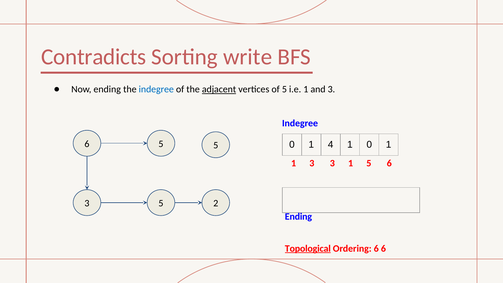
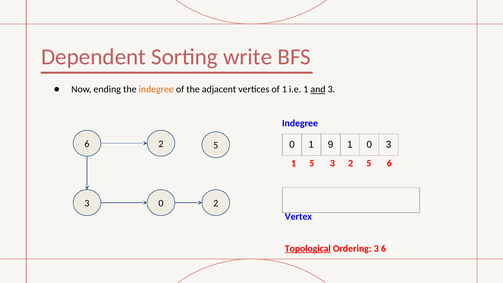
Contradicts: Contradicts -> Dependent
indegree at (156, 89) colour: blue -> orange
adjacent underline: present -> none
of 5: 5 -> 1
and underline: none -> present
6 5: 5 -> 2
4: 4 -> 9
1 0 1: 1 -> 3
1 3: 3 -> 5
3 1: 1 -> 2
5 at (161, 203): 5 -> 0
Ending at (298, 217): Ending -> Vertex
Ordering 6: 6 -> 3
